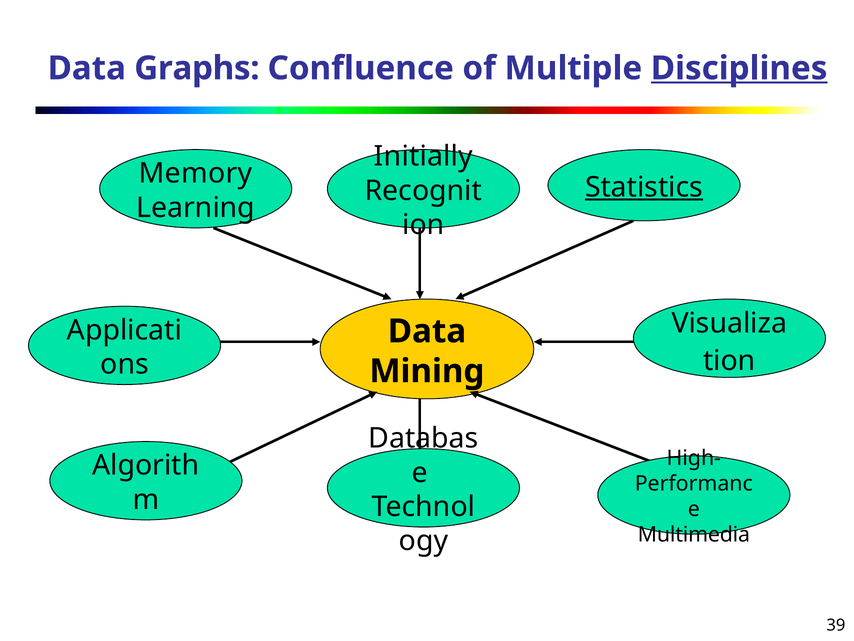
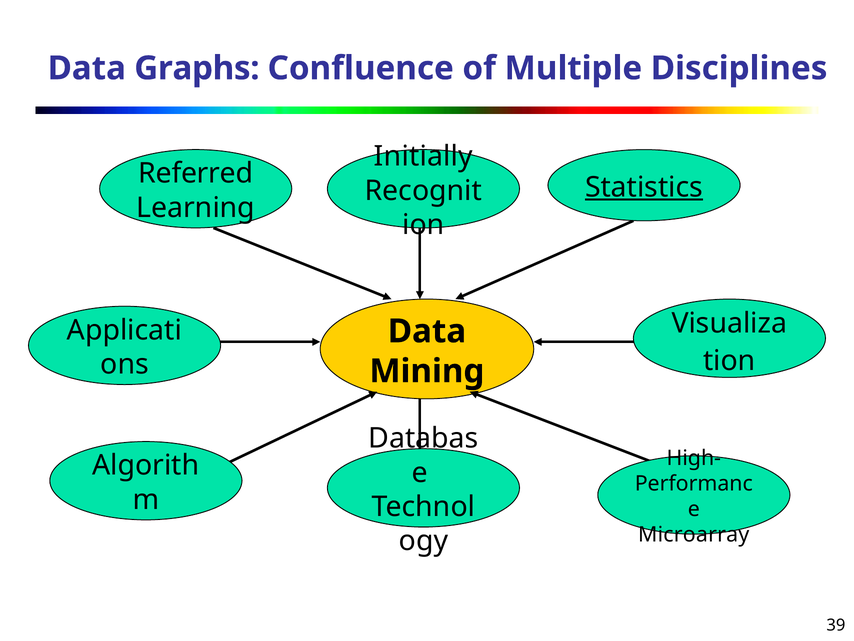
Disciplines underline: present -> none
Memory: Memory -> Referred
Multimedia: Multimedia -> Microarray
